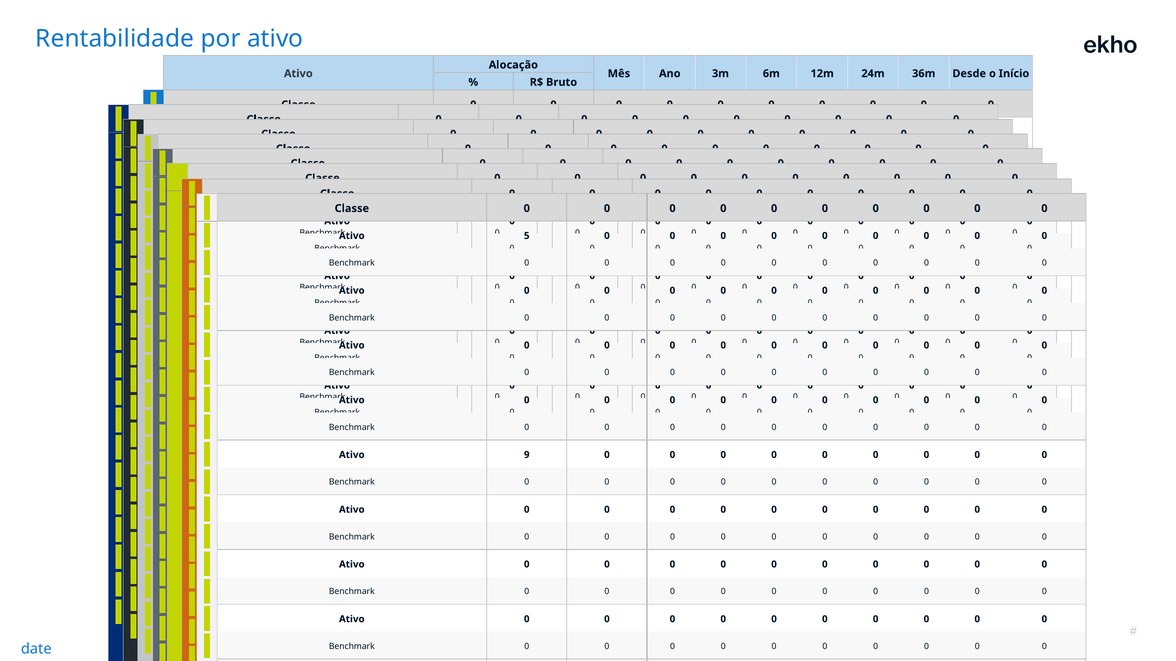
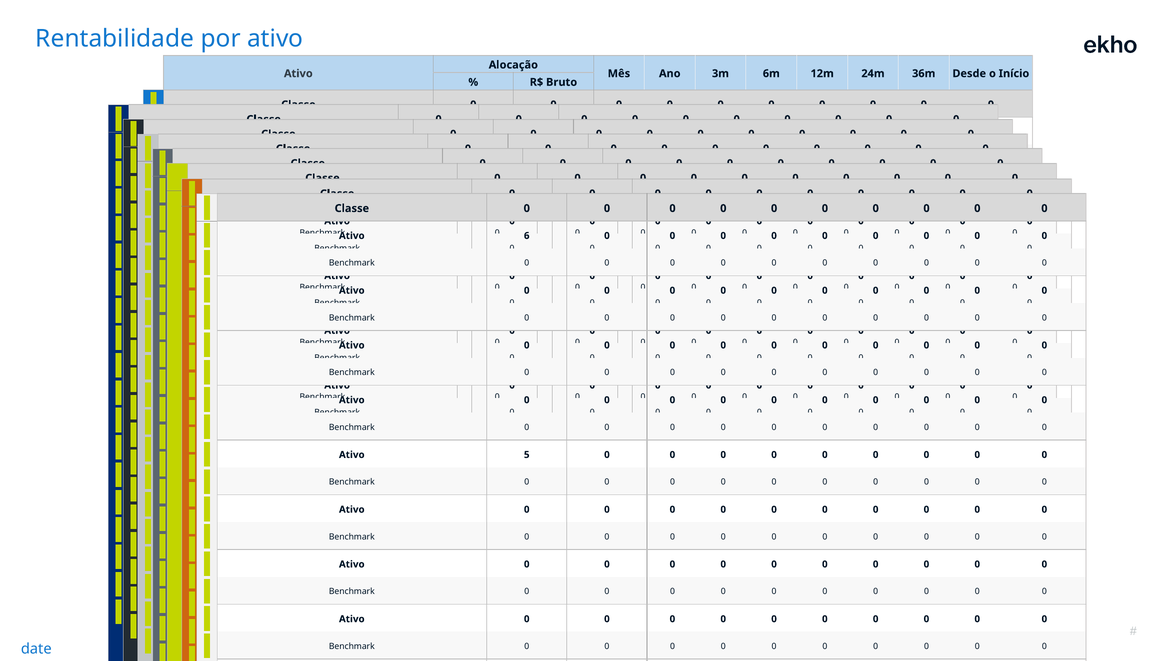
5: 5 -> 6
9: 9 -> 5
